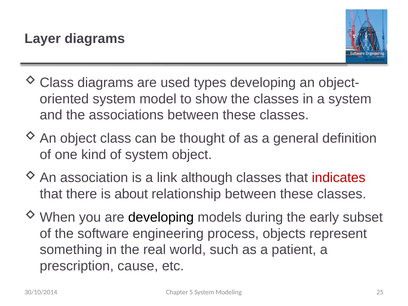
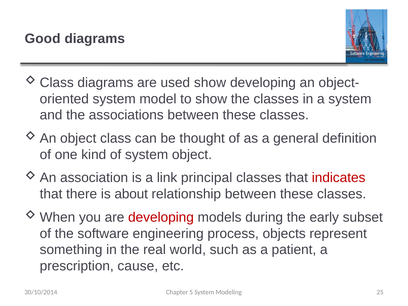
Layer: Layer -> Good
used types: types -> show
although: although -> principal
developing at (161, 217) colour: black -> red
